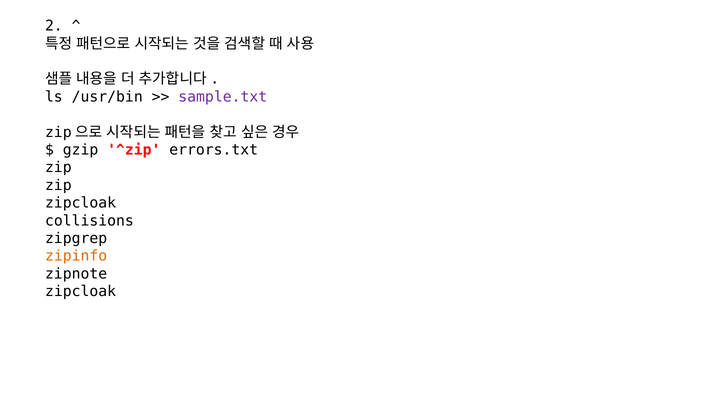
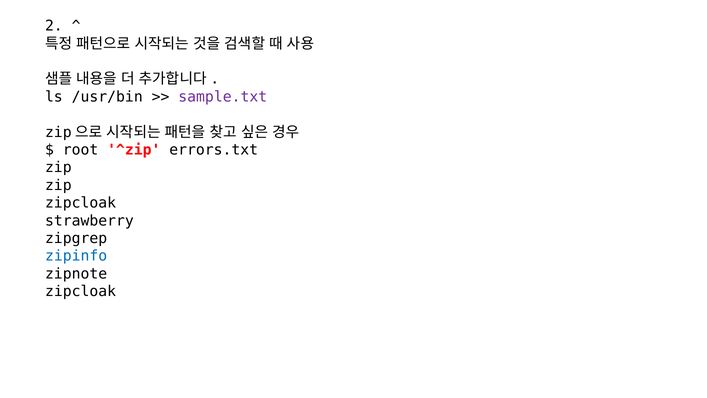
gzip: gzip -> root
collisions: collisions -> strawberry
zipinfo colour: orange -> blue
